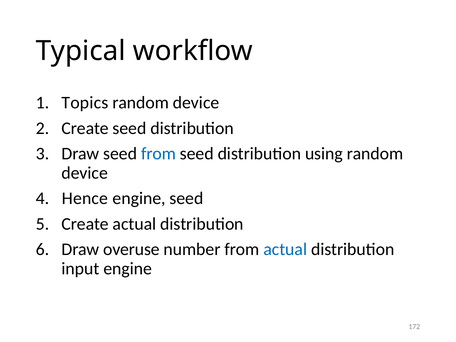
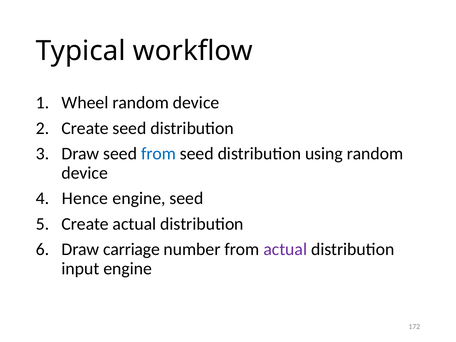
Topics: Topics -> Wheel
overuse: overuse -> carriage
actual at (285, 249) colour: blue -> purple
